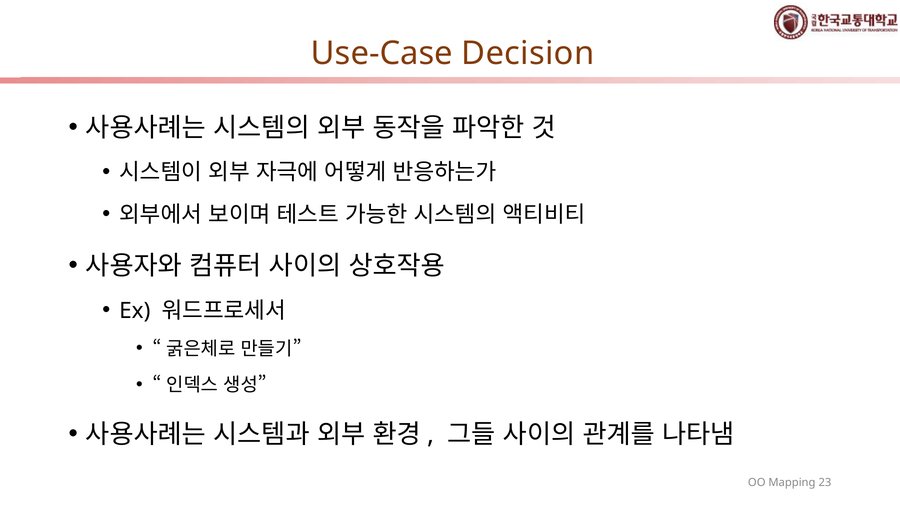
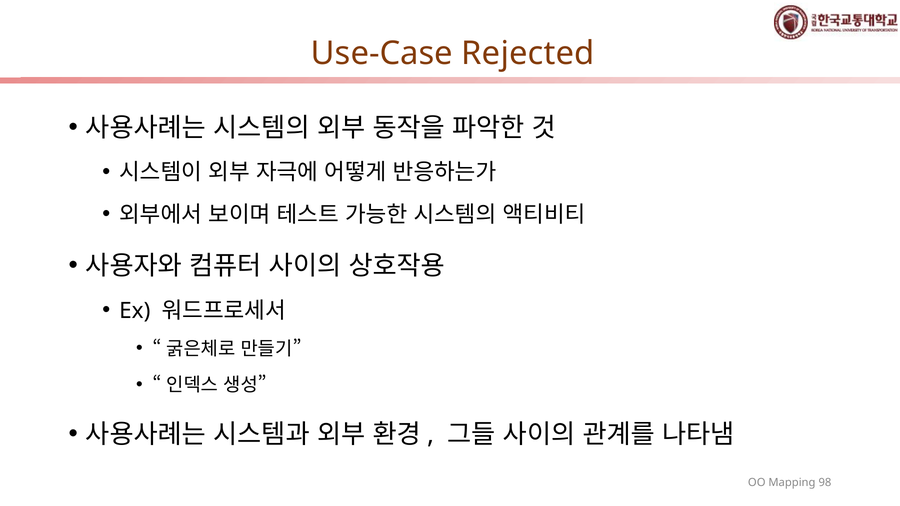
Decision: Decision -> Rejected
23: 23 -> 98
